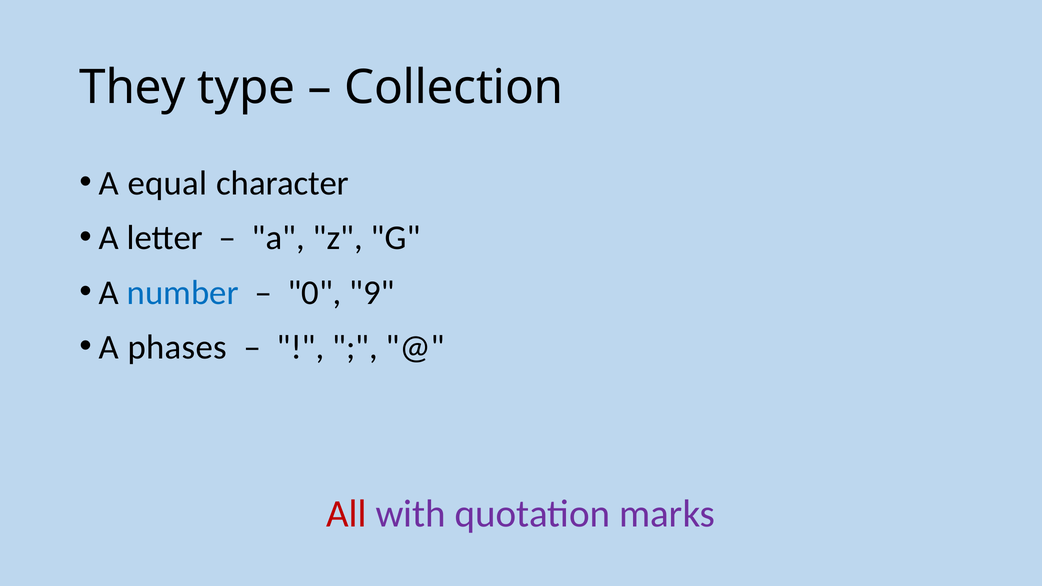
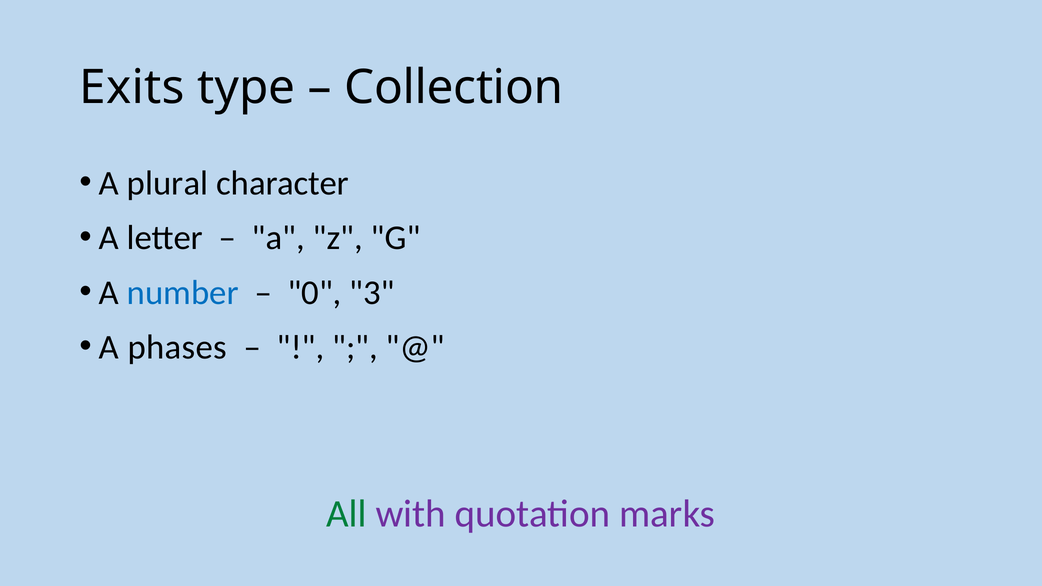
They: They -> Exits
equal: equal -> plural
9: 9 -> 3
All colour: red -> green
